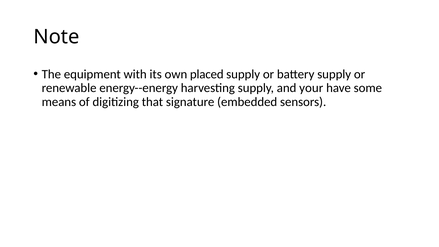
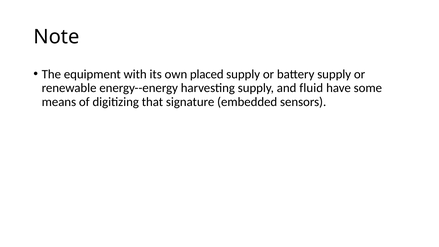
your: your -> fluid
